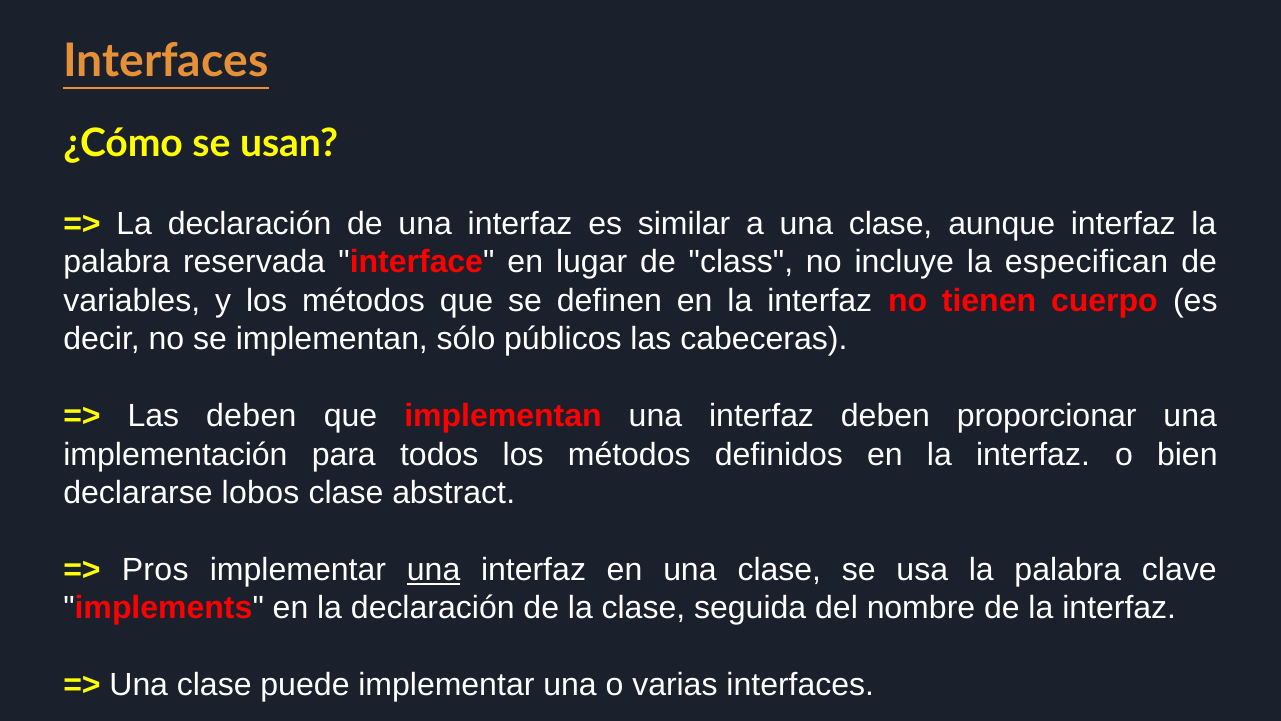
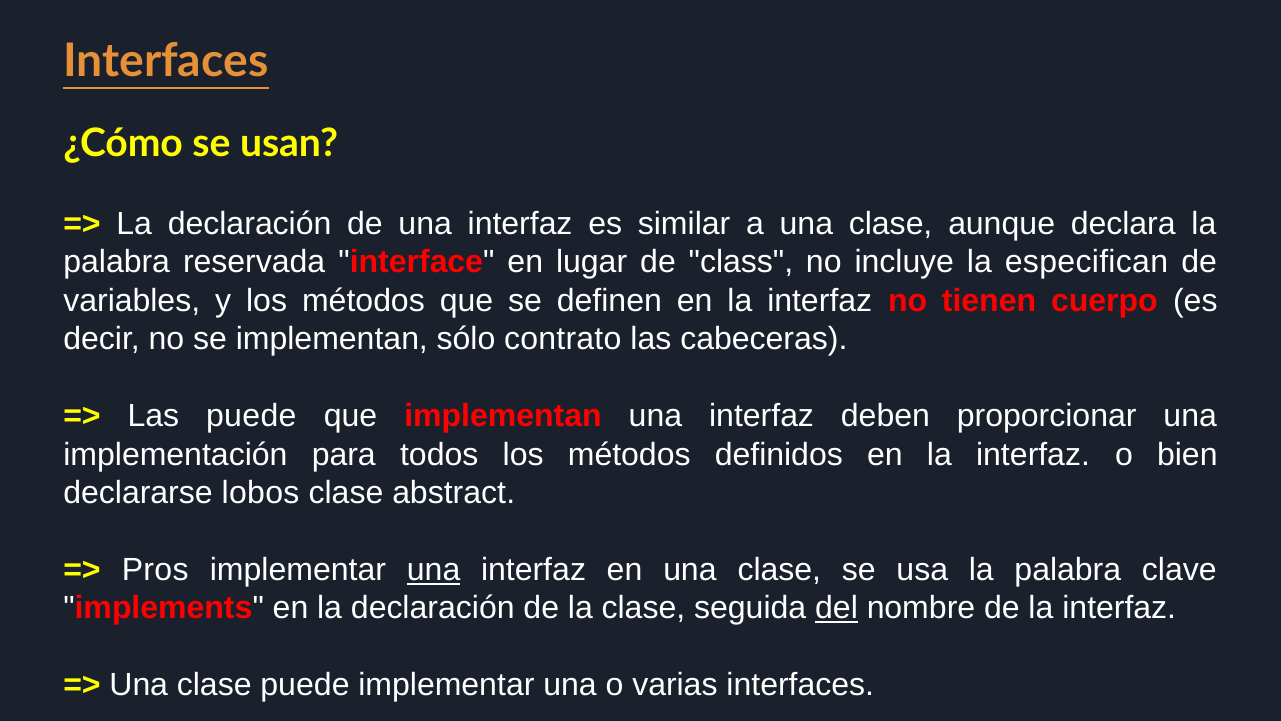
aunque interfaz: interfaz -> declara
públicos: públicos -> contrato
Las deben: deben -> puede
del underline: none -> present
